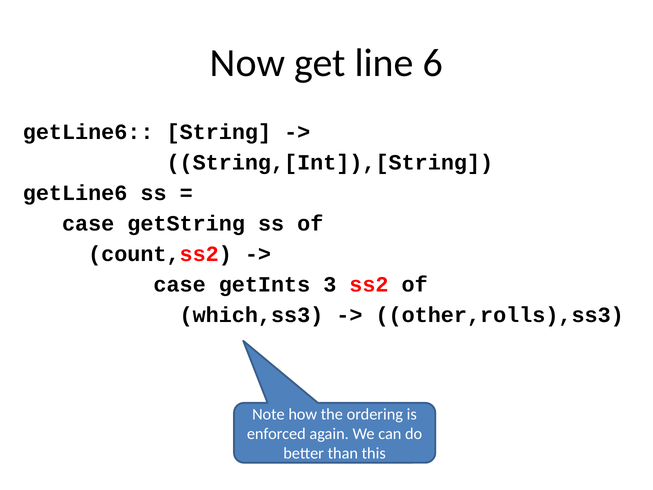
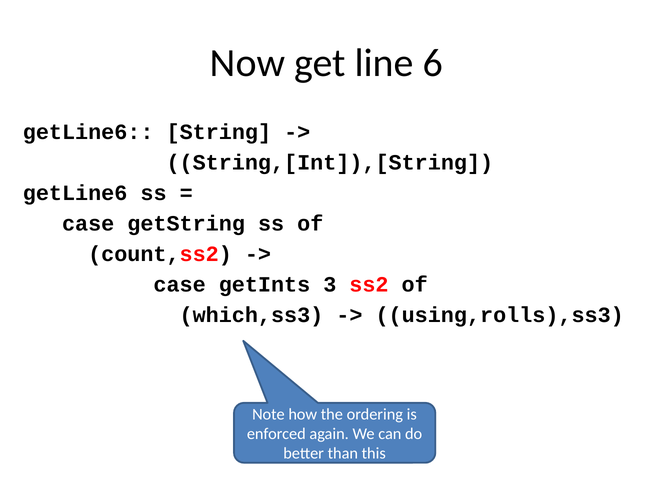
other,rolls),ss3: other,rolls),ss3 -> using,rolls),ss3
